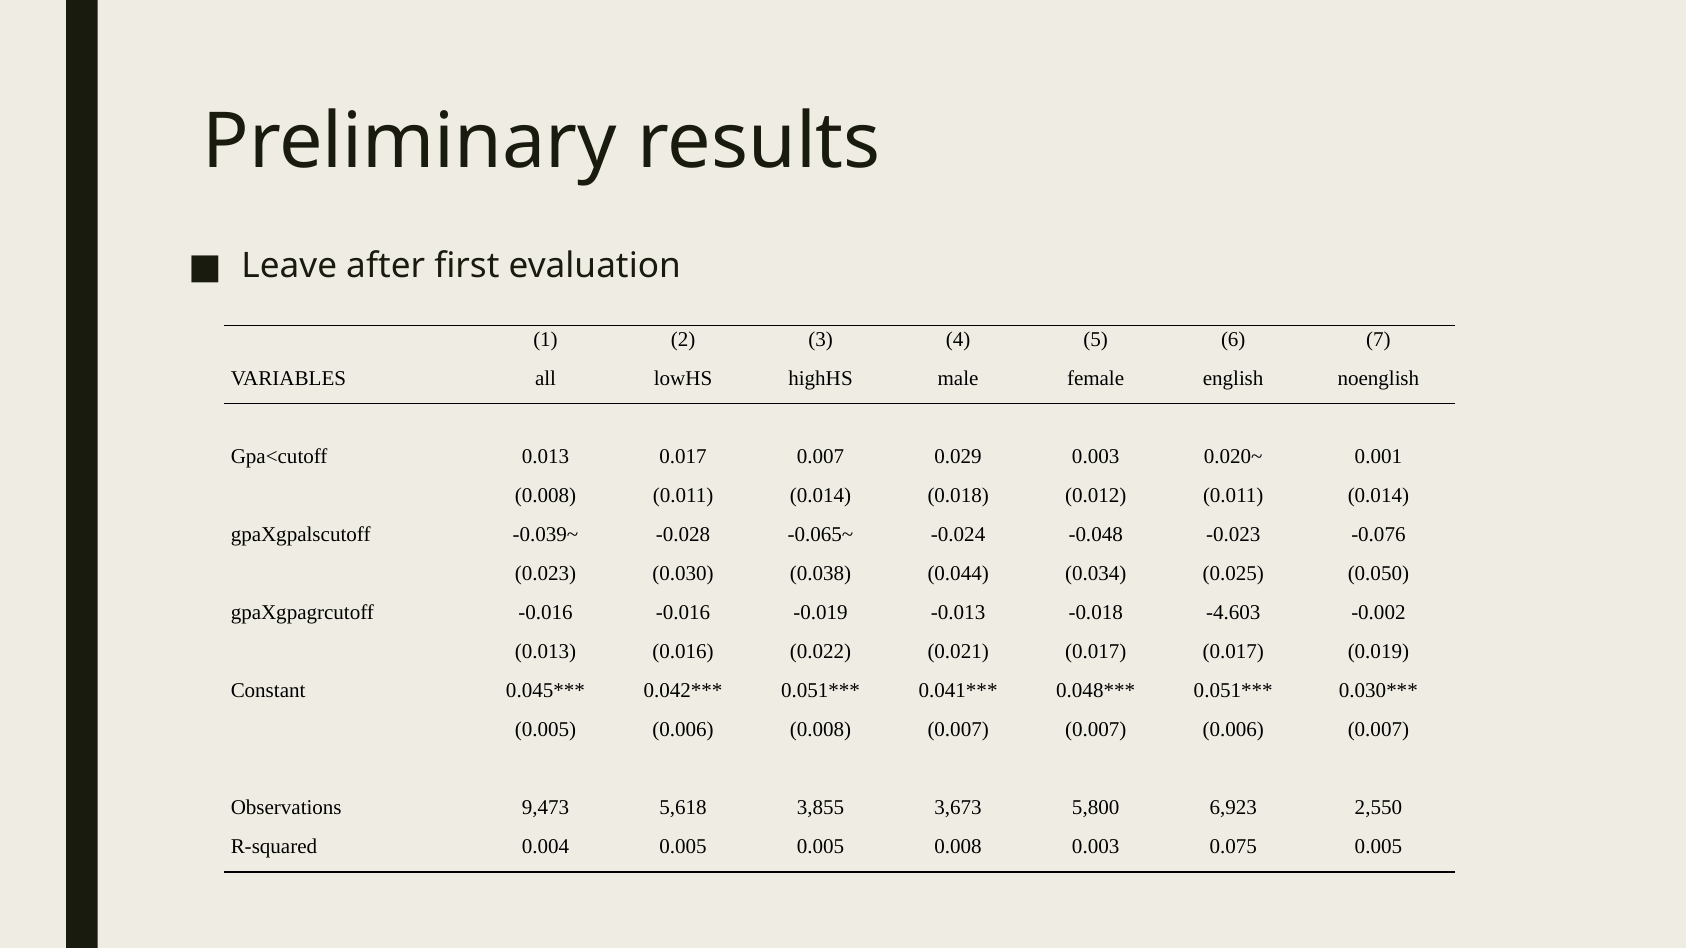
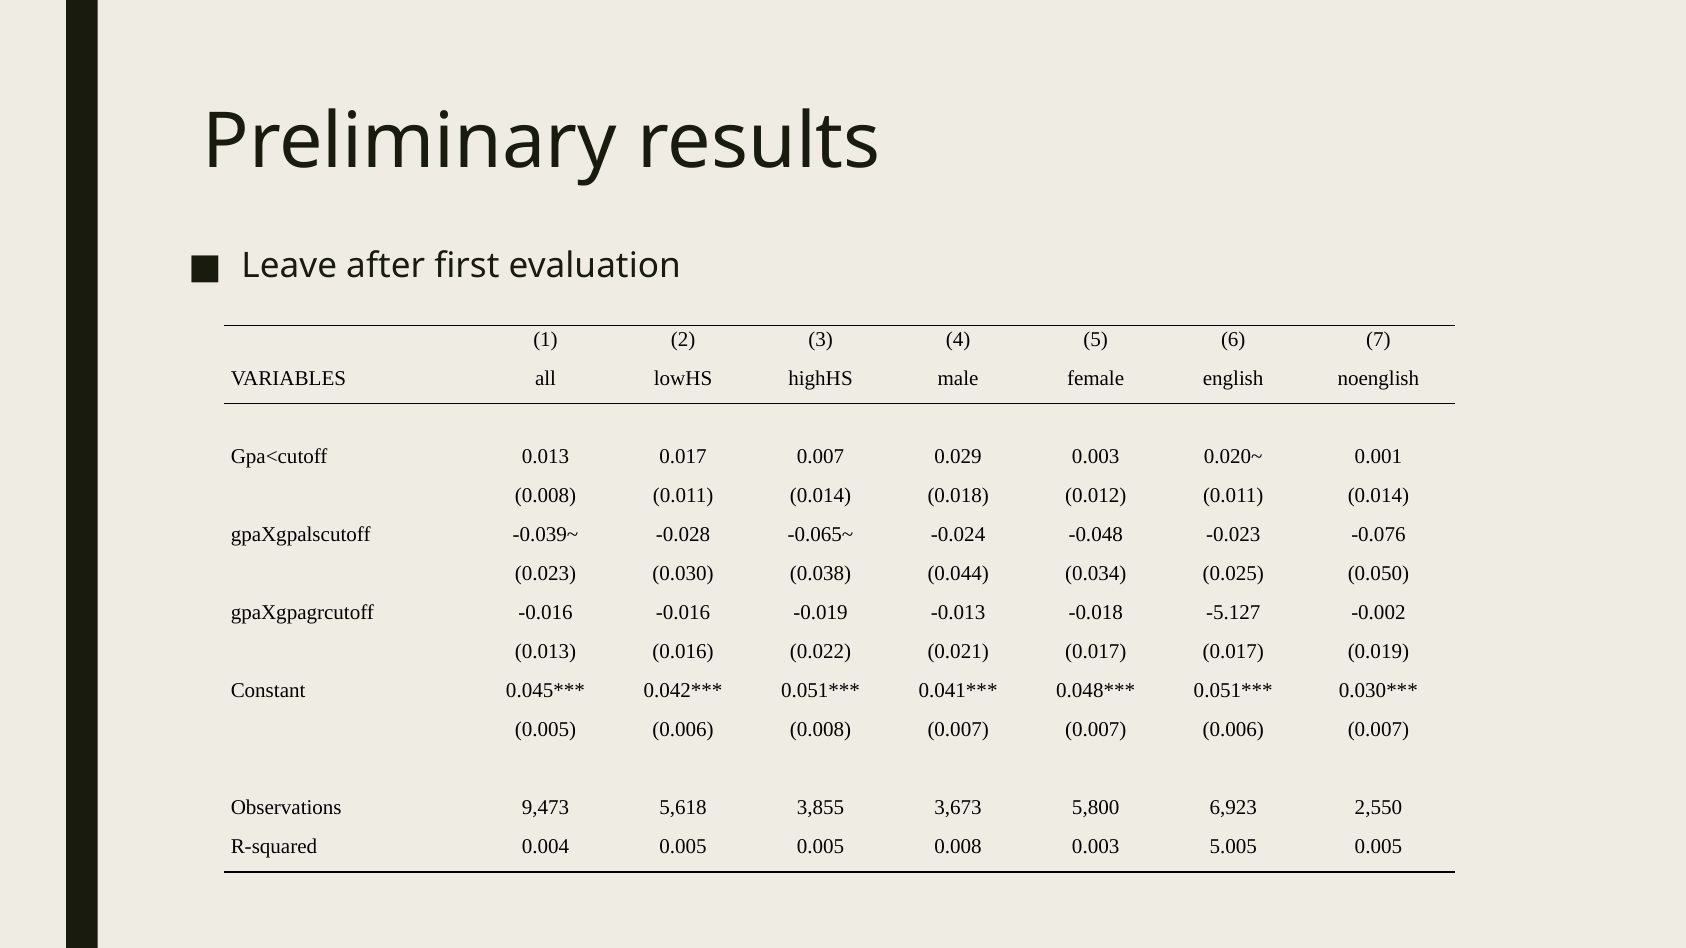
-4.603: -4.603 -> -5.127
0.075: 0.075 -> 5.005
